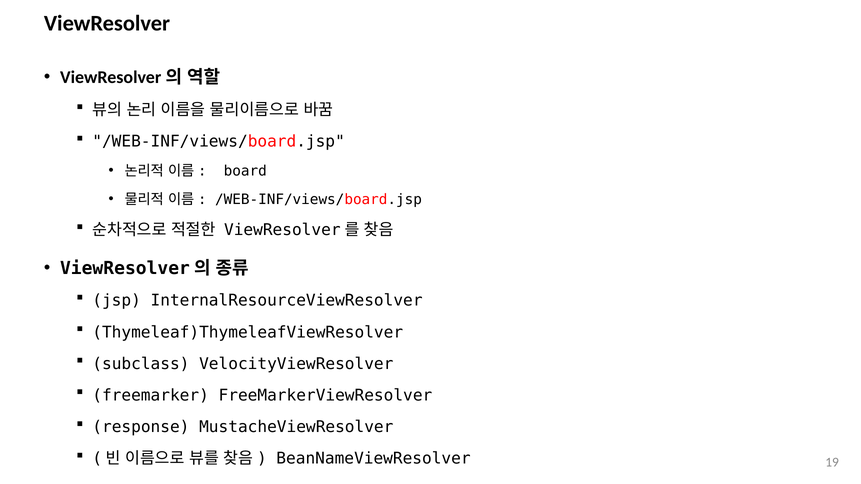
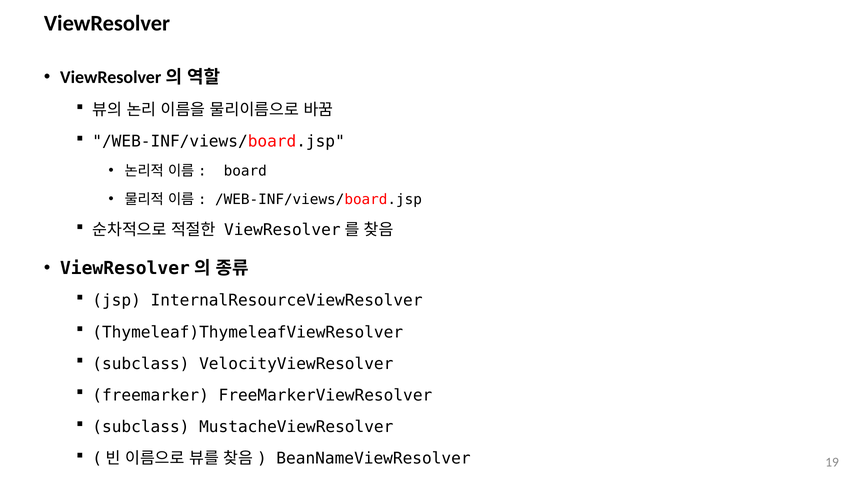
response at (141, 427): response -> subclass
